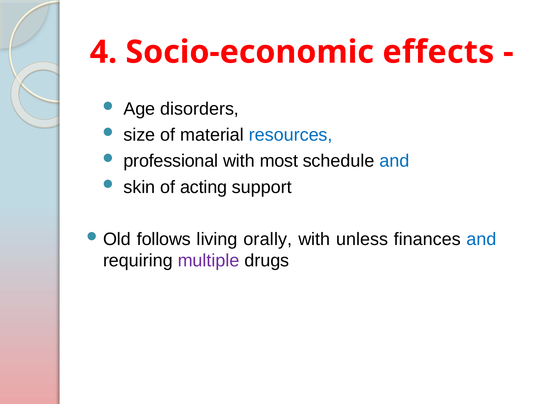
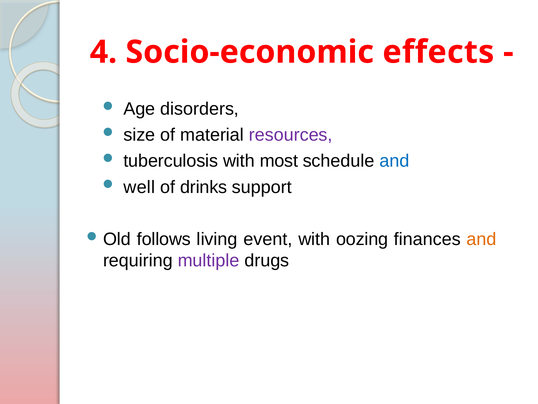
resources colour: blue -> purple
professional: professional -> tuberculosis
skin: skin -> well
acting: acting -> drinks
orally: orally -> event
unless: unless -> oozing
and at (482, 239) colour: blue -> orange
